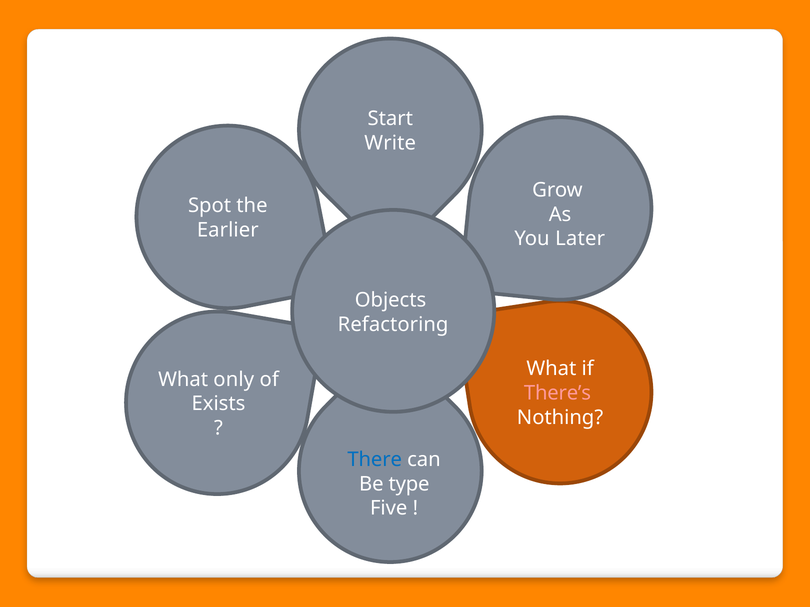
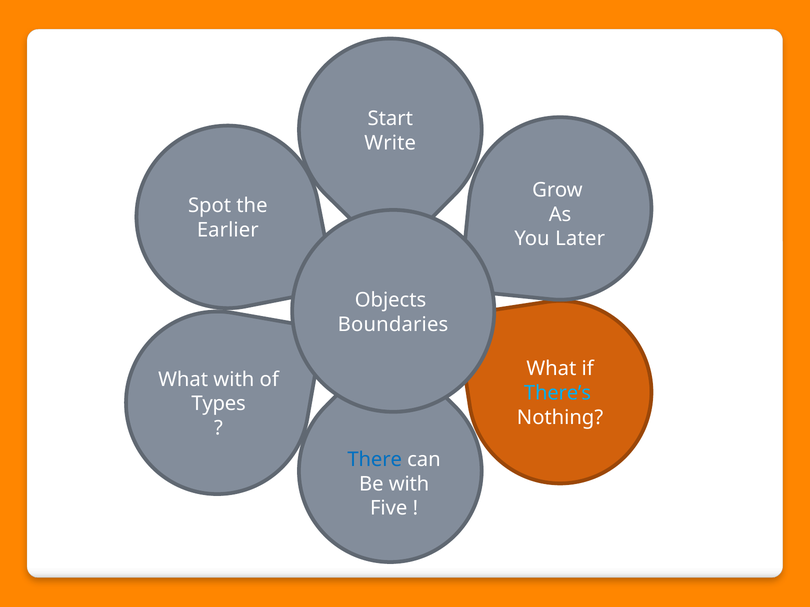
Refactoring: Refactoring -> Boundaries
What only: only -> with
There’s colour: pink -> light blue
Exists: Exists -> Types
Be type: type -> with
